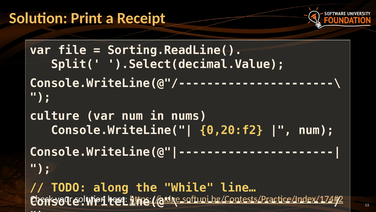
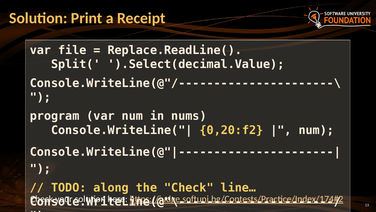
Sorting.ReadLine(: Sorting.ReadLine( -> Replace.ReadLine(
culture: culture -> program
the While: While -> Check
